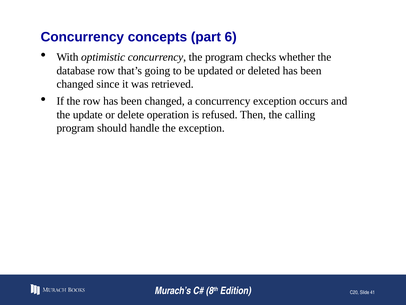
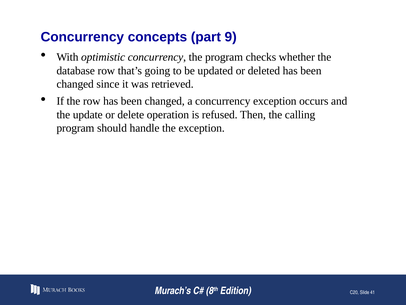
6: 6 -> 9
